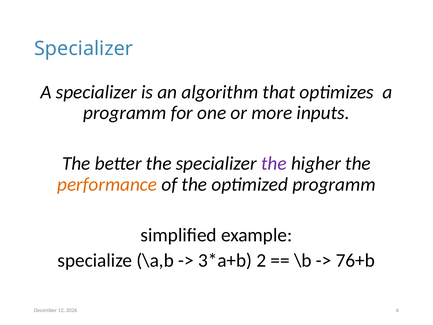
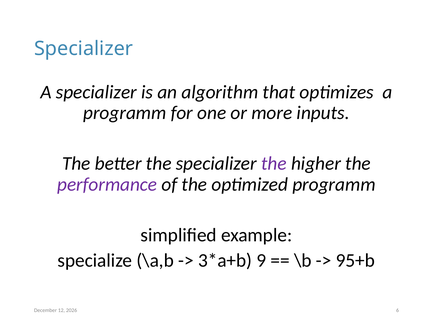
performance colour: orange -> purple
2: 2 -> 9
76+b: 76+b -> 95+b
